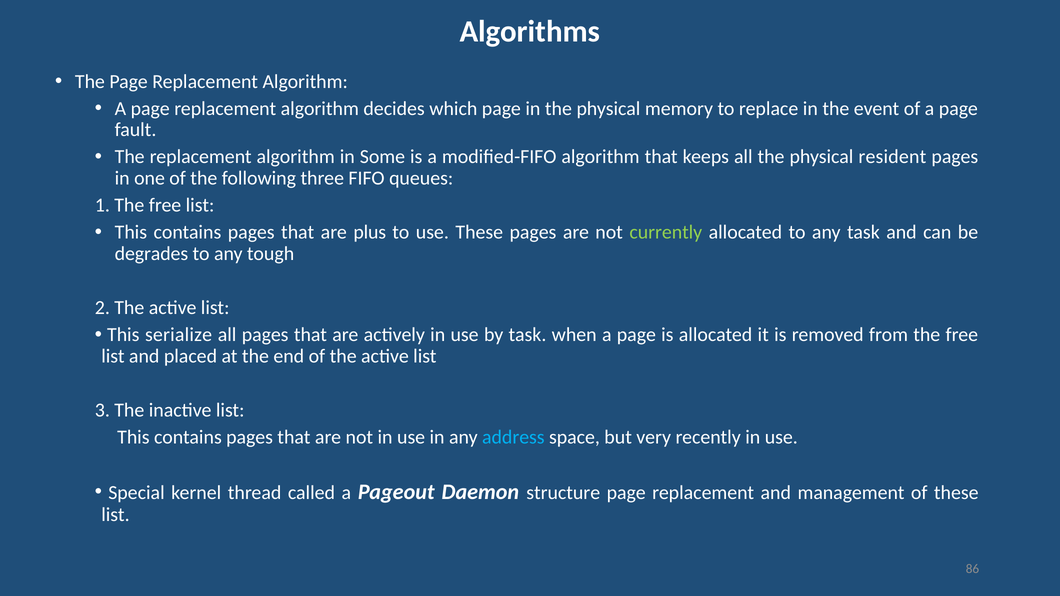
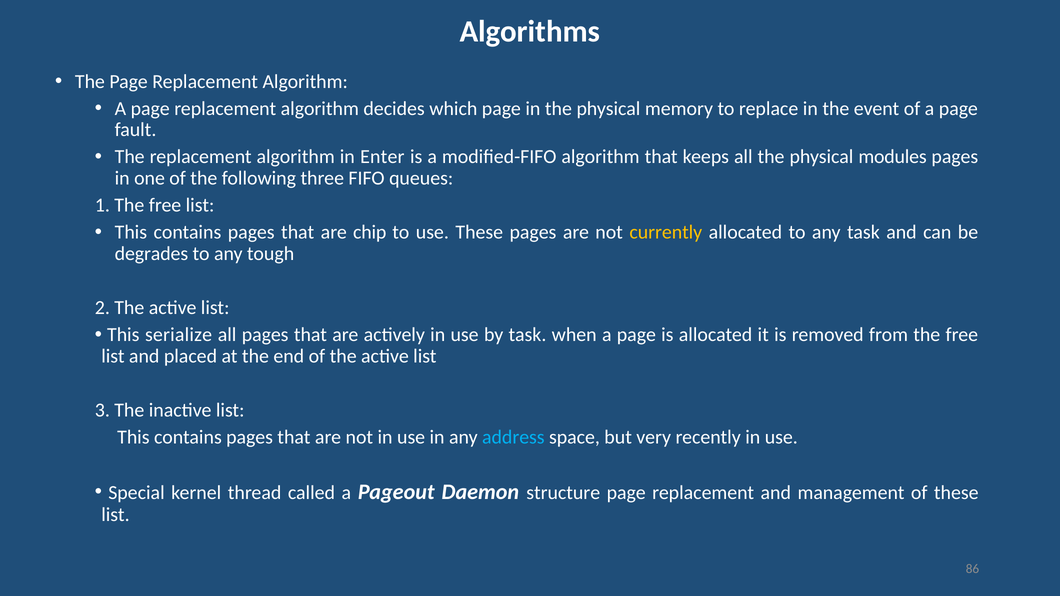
Some: Some -> Enter
resident: resident -> modules
plus: plus -> chip
currently colour: light green -> yellow
